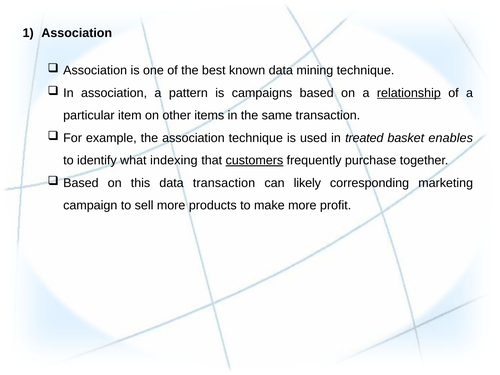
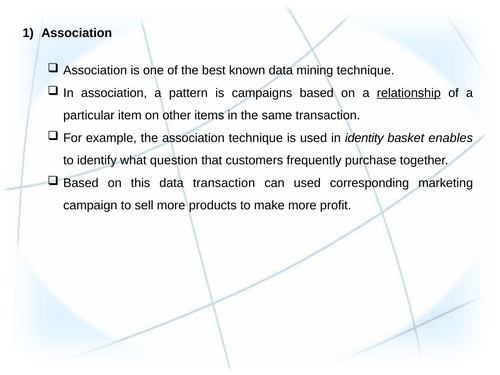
treated: treated -> identity
indexing: indexing -> question
customers underline: present -> none
can likely: likely -> used
